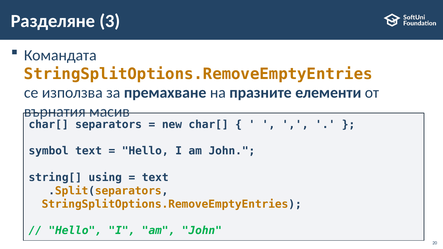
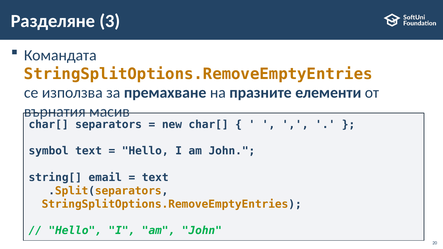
using: using -> email
